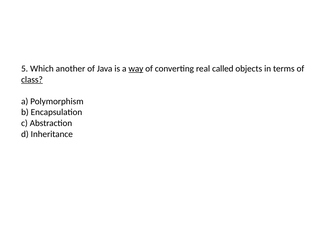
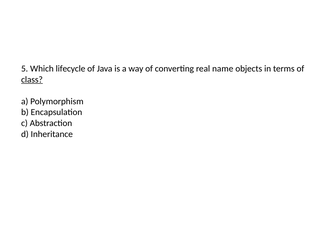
another: another -> lifecycle
way underline: present -> none
called: called -> name
